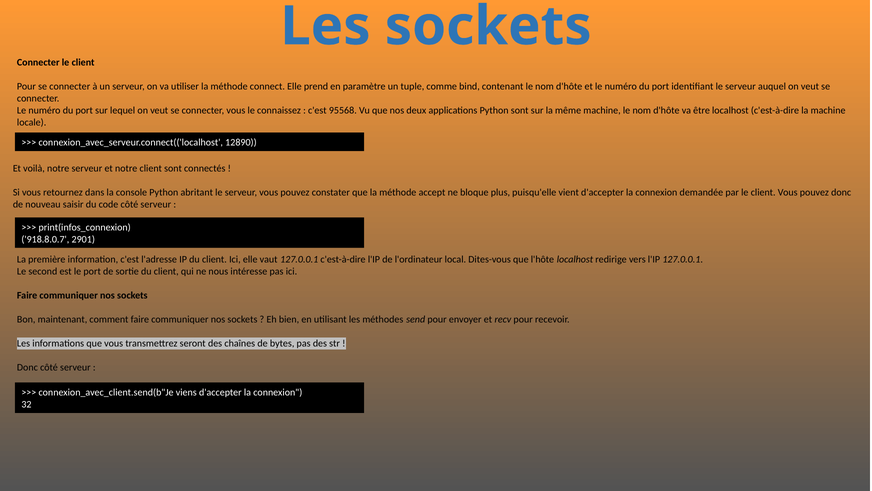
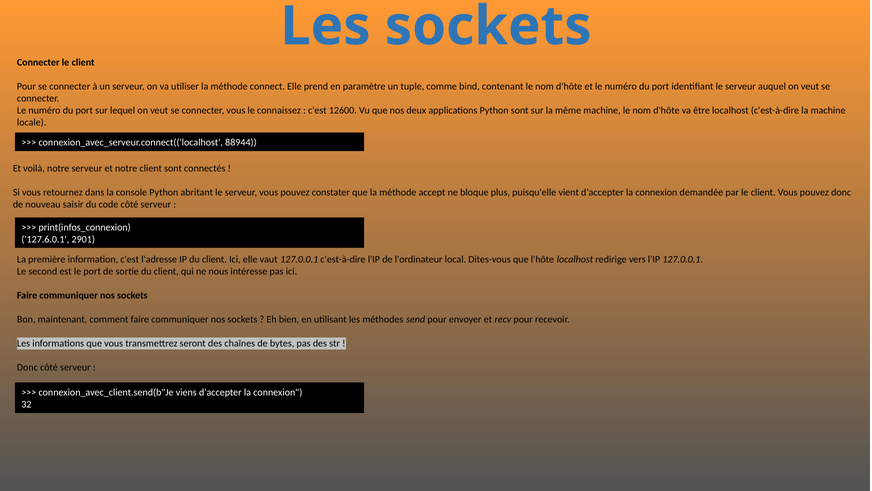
95568: 95568 -> 12600
12890: 12890 -> 88944
918.8.0.7: 918.8.0.7 -> 127.6.0.1
